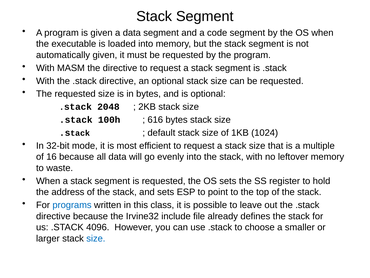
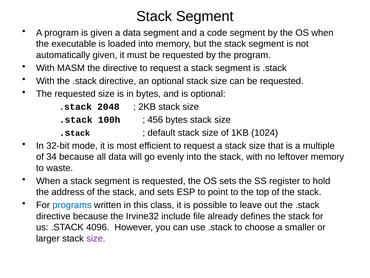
616: 616 -> 456
16: 16 -> 34
size at (96, 238) colour: blue -> purple
